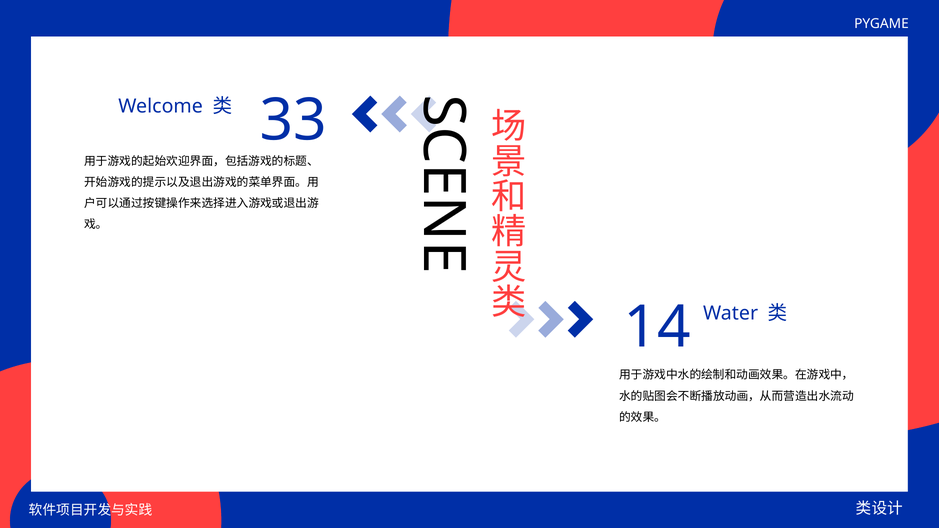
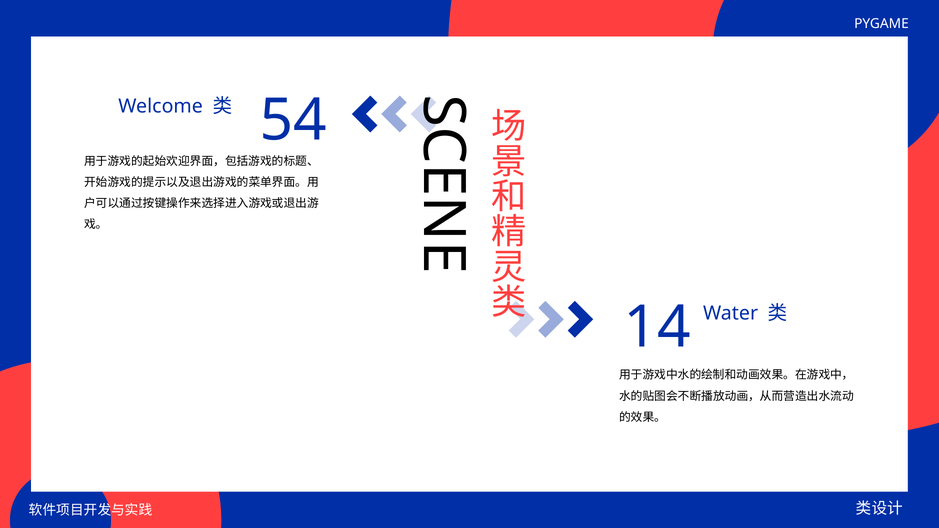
33: 33 -> 54
